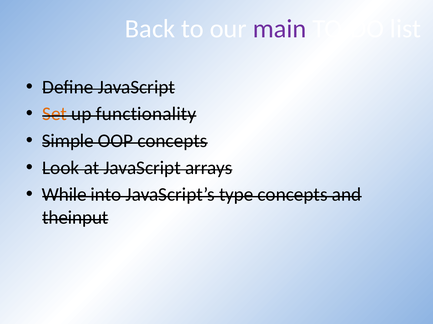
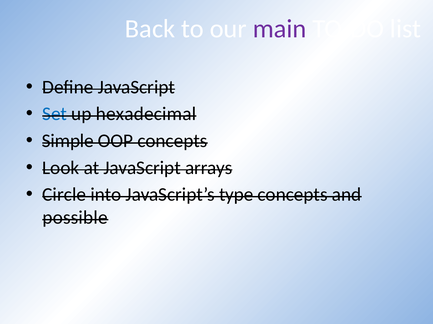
Set colour: orange -> blue
functionality: functionality -> hexadecimal
While: While -> Circle
theinput: theinput -> possible
